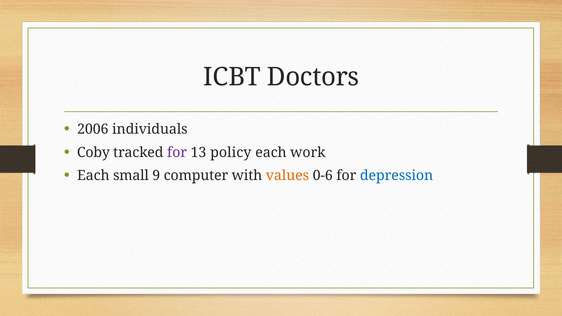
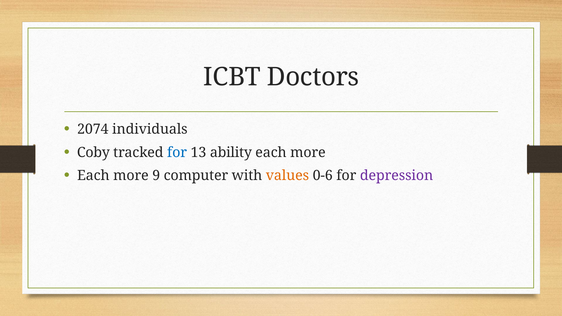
2006: 2006 -> 2074
for at (177, 153) colour: purple -> blue
policy: policy -> ability
work at (308, 153): work -> more
small at (131, 176): small -> more
depression colour: blue -> purple
